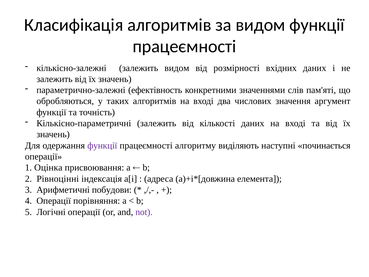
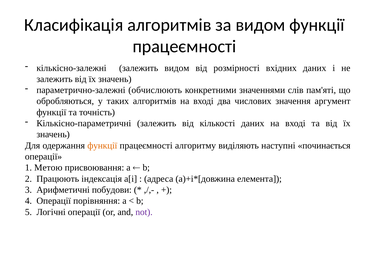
ефектівность: ефектівность -> обчислюють
функції at (102, 145) colour: purple -> orange
Оцінка: Оцінка -> Метою
Рівноцінні: Рівноцінні -> Працюють
